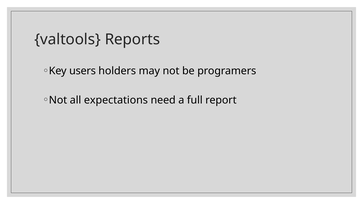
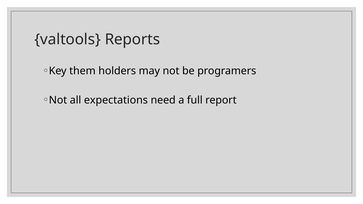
users: users -> them
